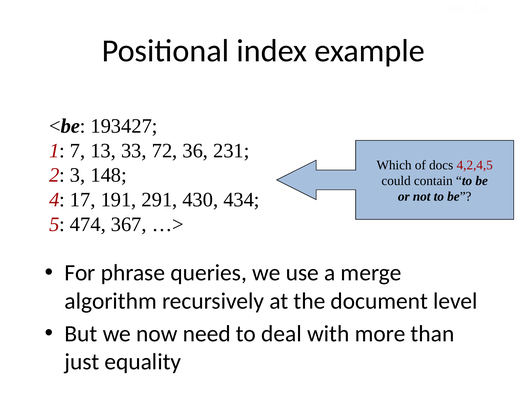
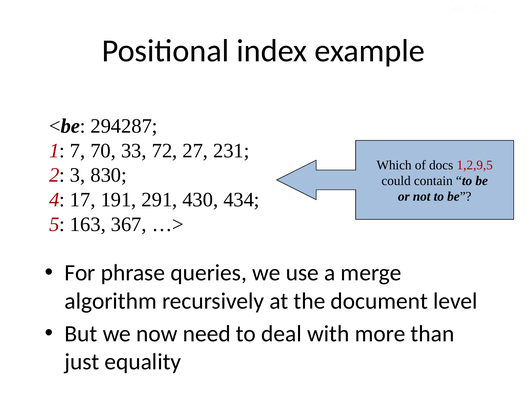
193427: 193427 -> 294287
13: 13 -> 70
36: 36 -> 27
4,2,4,5: 4,2,4,5 -> 1,2,9,5
148: 148 -> 830
474: 474 -> 163
